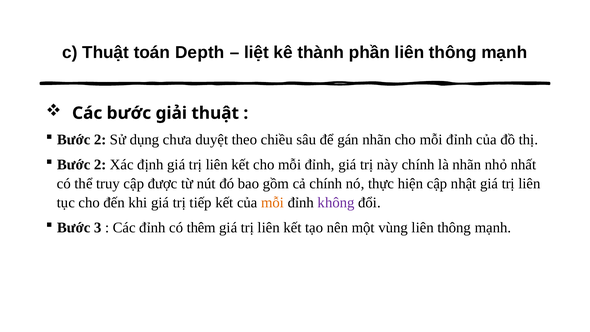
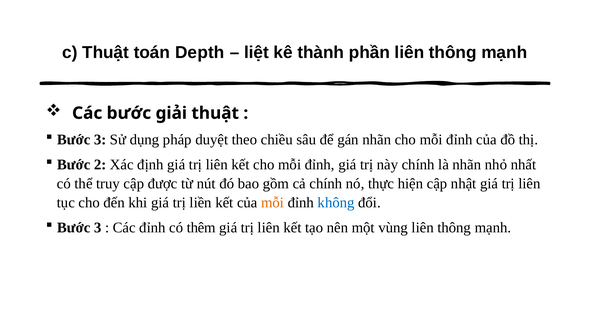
2 at (100, 139): 2 -> 3
chưa: chưa -> pháp
tiếp: tiếp -> liền
không colour: purple -> blue
